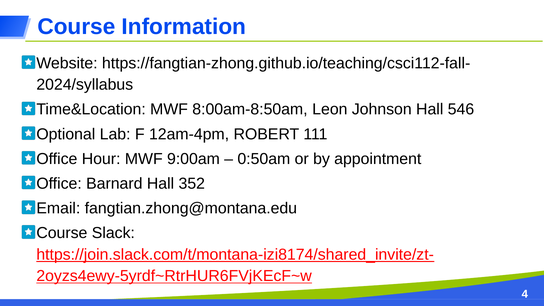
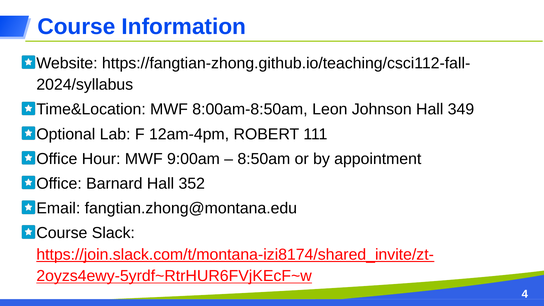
546: 546 -> 349
0:50am: 0:50am -> 8:50am
